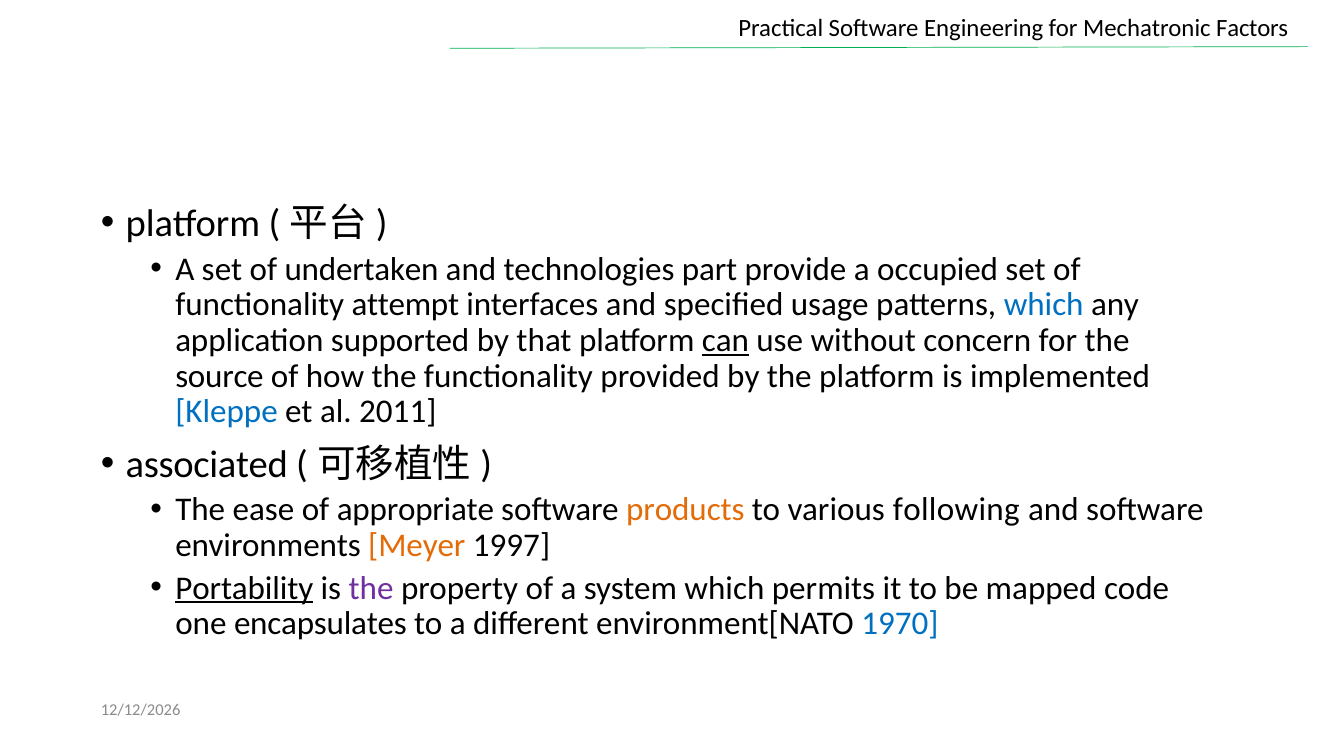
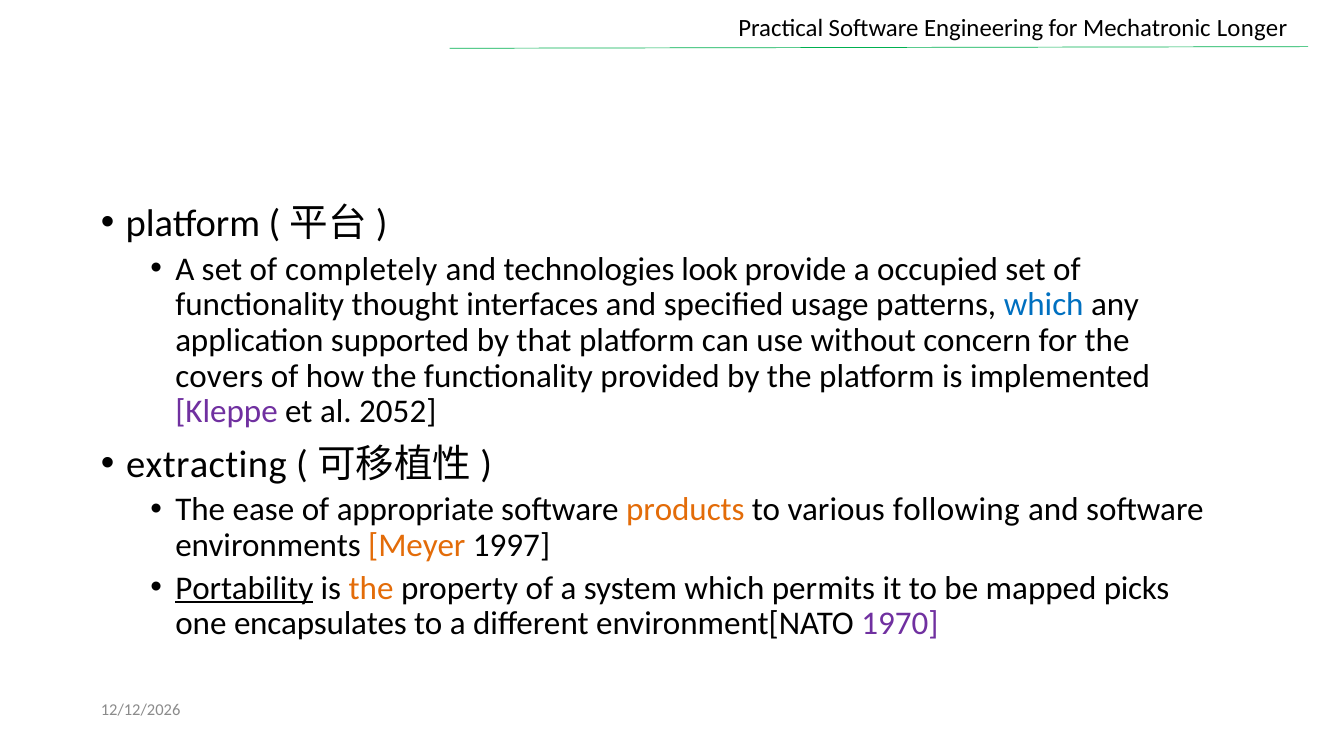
Factors: Factors -> Longer
undertaken: undertaken -> completely
part: part -> look
attempt: attempt -> thought
can underline: present -> none
source: source -> covers
Kleppe colour: blue -> purple
2011: 2011 -> 2052
associated: associated -> extracting
the at (371, 588) colour: purple -> orange
code: code -> picks
1970 colour: blue -> purple
